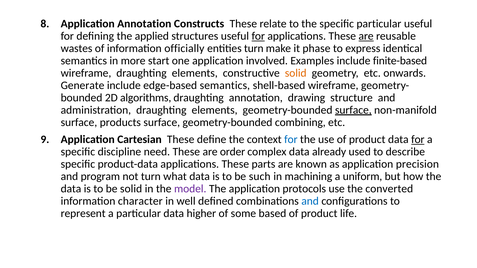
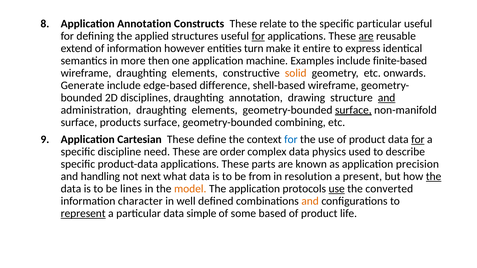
wastes: wastes -> extend
officially: officially -> however
phase: phase -> entire
start: start -> then
involved: involved -> machine
edge-based semantics: semantics -> difference
algorithms: algorithms -> disciplines
and at (387, 98) underline: none -> present
already: already -> physics
program: program -> handling
not turn: turn -> next
such: such -> from
machining: machining -> resolution
uniform: uniform -> present
the at (434, 177) underline: none -> present
be solid: solid -> lines
model colour: purple -> orange
use at (337, 189) underline: none -> present
and at (310, 201) colour: blue -> orange
represent underline: none -> present
higher: higher -> simple
